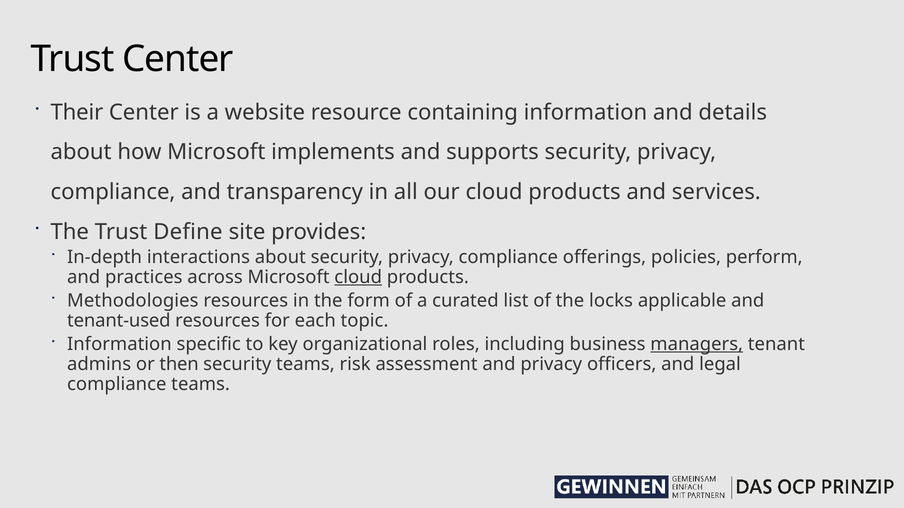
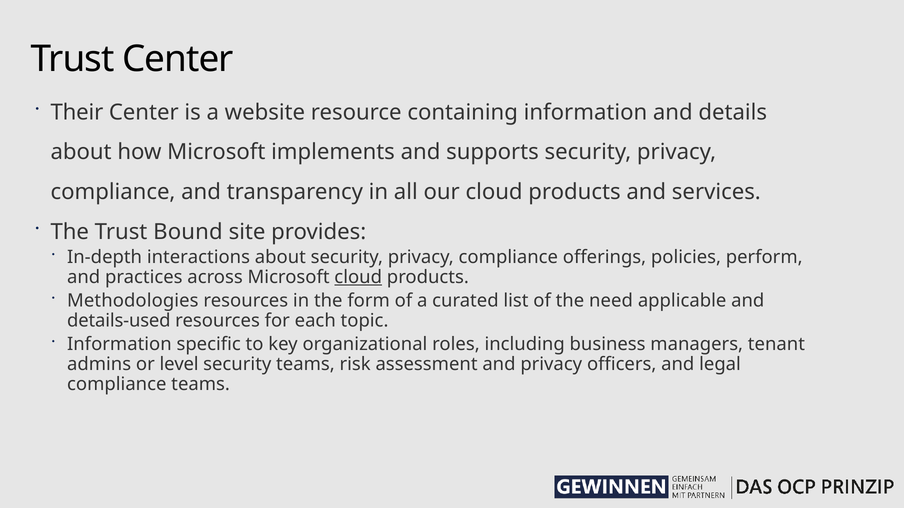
Define: Define -> Bound
locks: locks -> need
tenant-used: tenant-used -> details-used
managers underline: present -> none
then: then -> level
